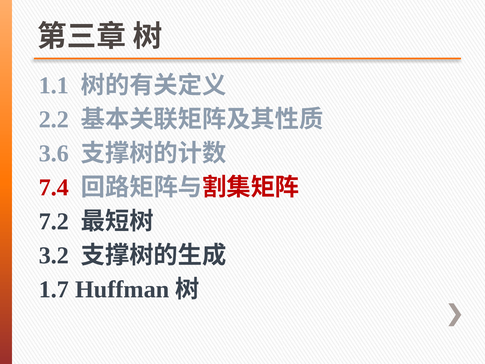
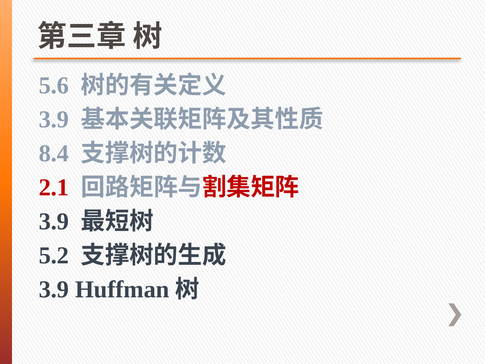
1.1: 1.1 -> 5.6
2.2 at (54, 119): 2.2 -> 3.9
3.6: 3.6 -> 8.4
7.4: 7.4 -> 2.1
7.2 at (54, 221): 7.2 -> 3.9
3.2: 3.2 -> 5.2
1.7 at (54, 289): 1.7 -> 3.9
